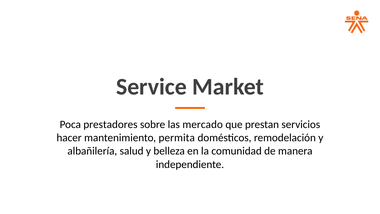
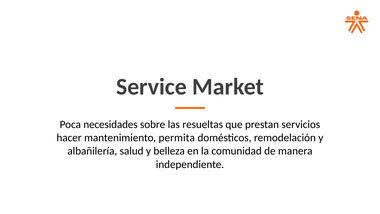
prestadores: prestadores -> necesidades
mercado: mercado -> resueltas
